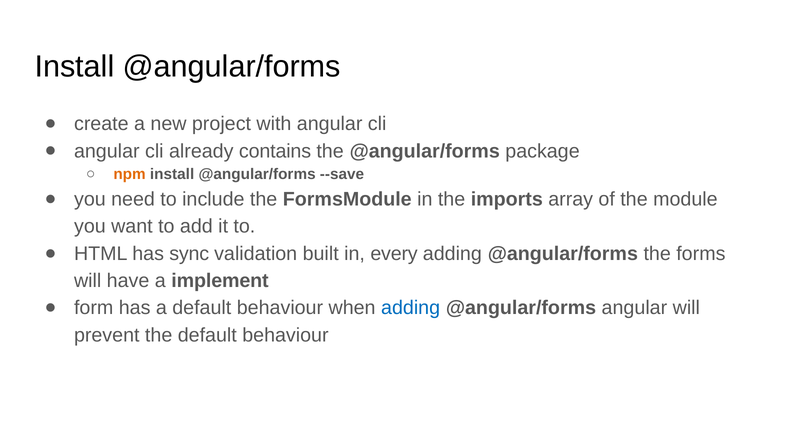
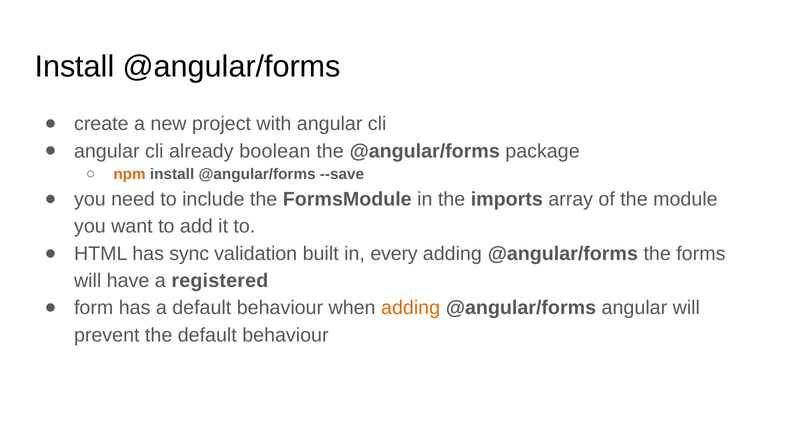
contains: contains -> boolean
implement: implement -> registered
adding at (411, 308) colour: blue -> orange
